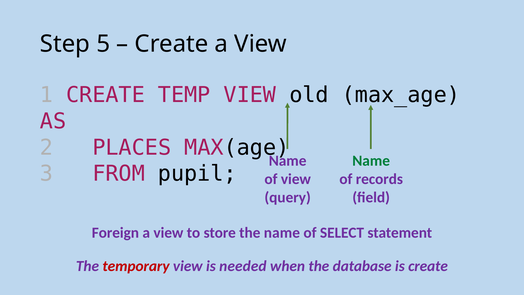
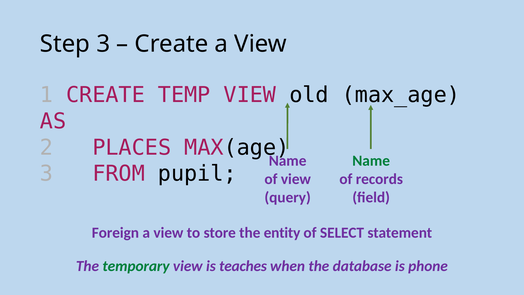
Step 5: 5 -> 3
the name: name -> entity
temporary colour: red -> green
needed: needed -> teaches
is create: create -> phone
